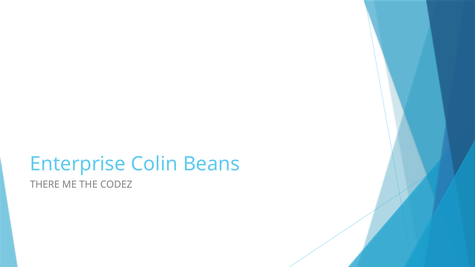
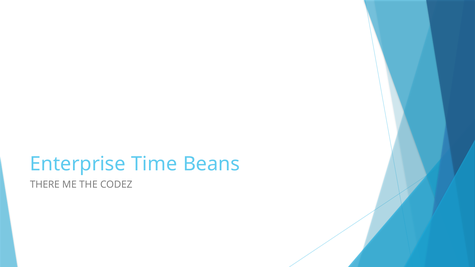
Colin: Colin -> Time
